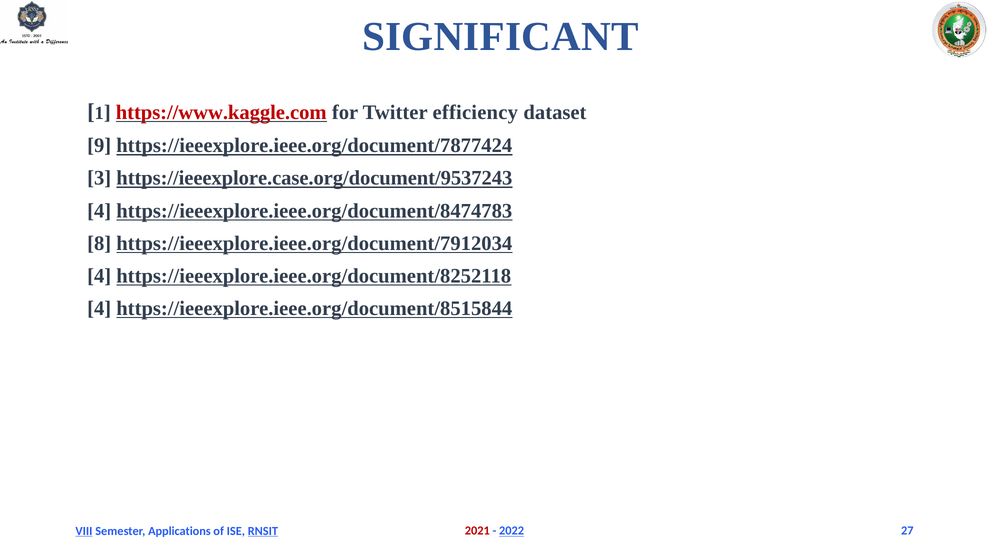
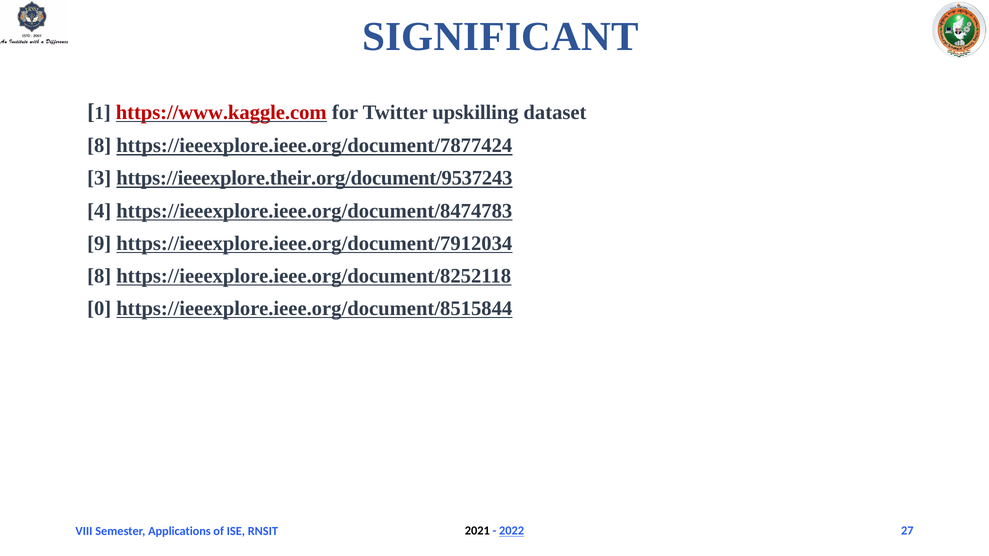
efficiency: efficiency -> upskilling
9 at (99, 146): 9 -> 8
https://ieeexplore.case.org/document/9537243: https://ieeexplore.case.org/document/9537243 -> https://ieeexplore.their.org/document/9537243
8: 8 -> 9
4 at (99, 276): 4 -> 8
4 at (99, 309): 4 -> 0
2021 colour: red -> black
VIII underline: present -> none
RNSIT underline: present -> none
